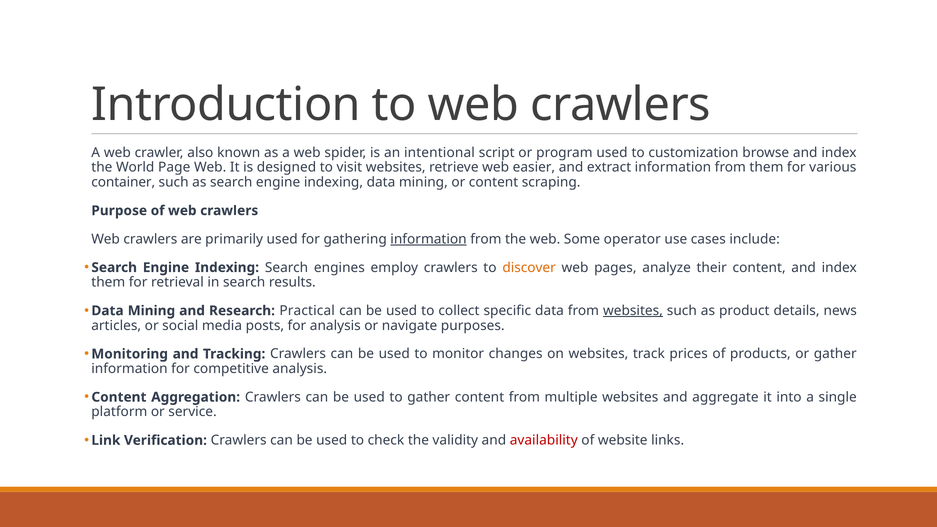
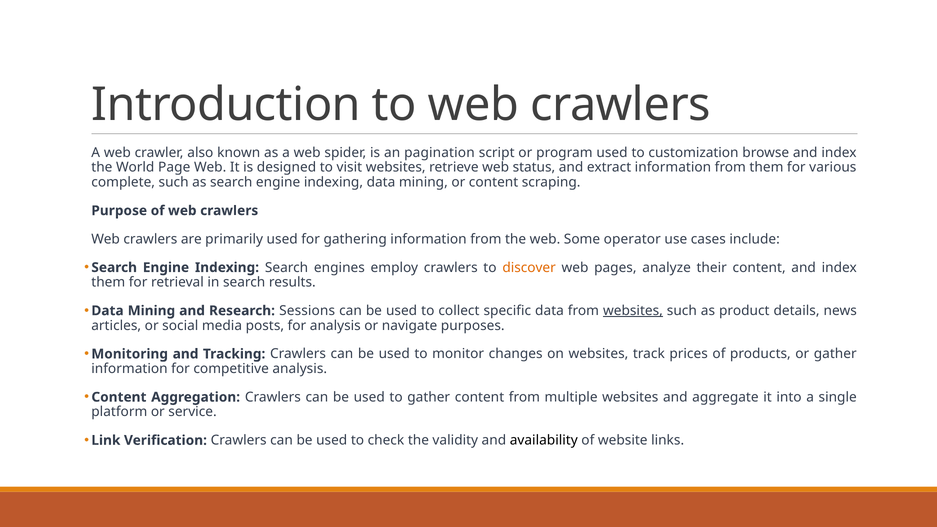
intentional: intentional -> pagination
easier: easier -> status
container: container -> complete
information at (429, 239) underline: present -> none
Practical: Practical -> Sessions
availability colour: red -> black
